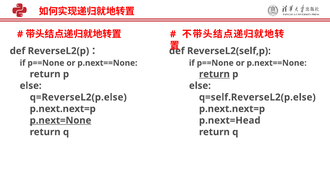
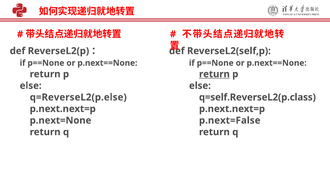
q=self.ReverseL2(p.else: q=self.ReverseL2(p.else -> q=self.ReverseL2(p.class
p.next=None underline: present -> none
p.next=Head: p.next=Head -> p.next=False
